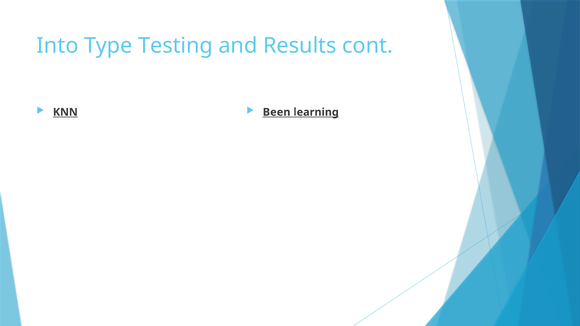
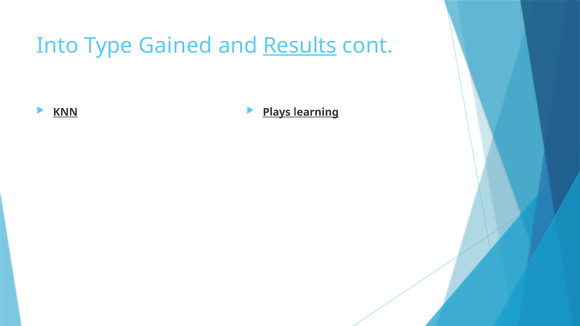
Testing: Testing -> Gained
Results underline: none -> present
Been: Been -> Plays
